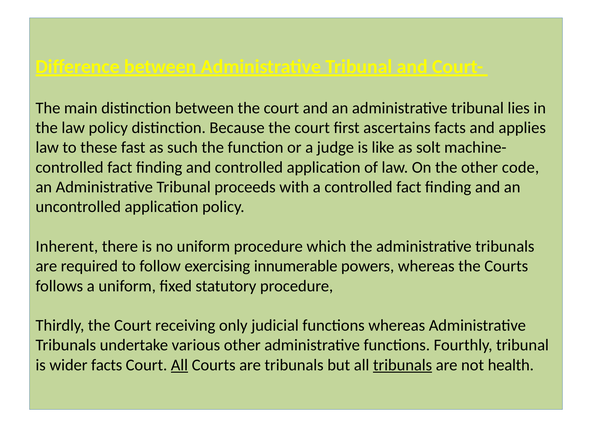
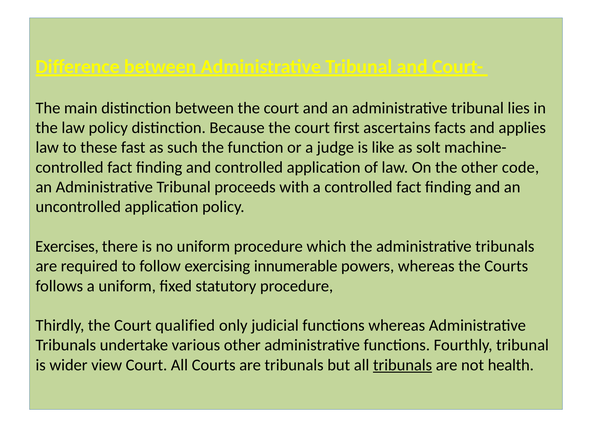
Inherent: Inherent -> Exercises
receiving: receiving -> qualified
wider facts: facts -> view
All at (179, 365) underline: present -> none
